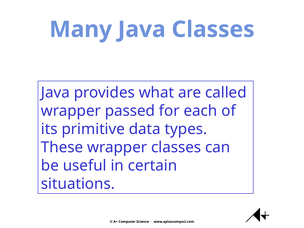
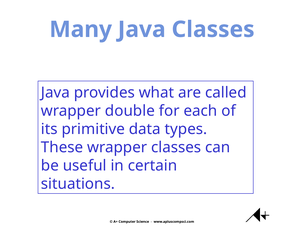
passed: passed -> double
